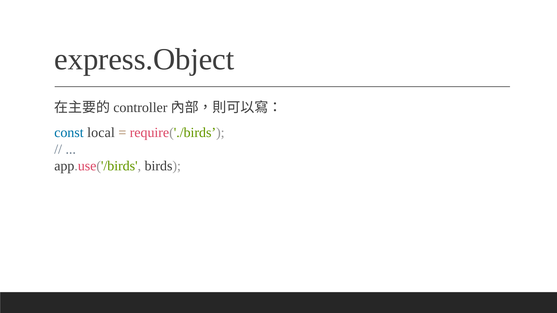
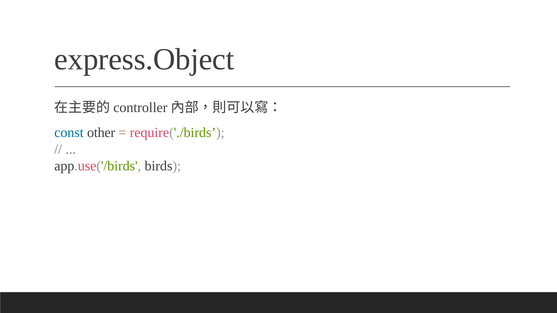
local: local -> other
